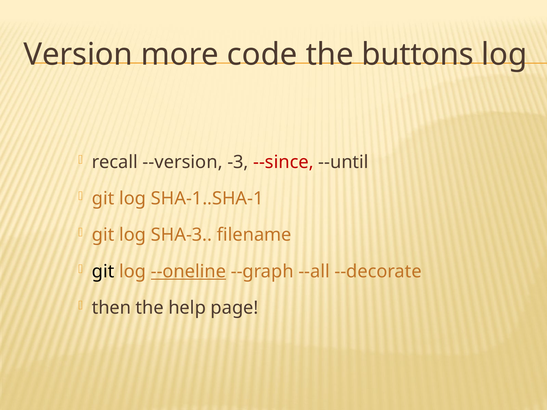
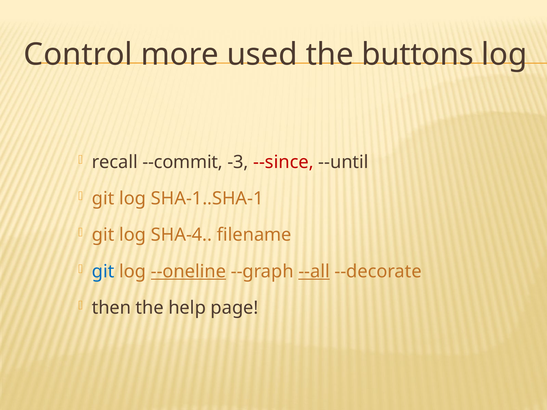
Version: Version -> Control
code: code -> used
--version: --version -> --commit
SHA-3: SHA-3 -> SHA-4
git at (103, 272) colour: black -> blue
--all underline: none -> present
